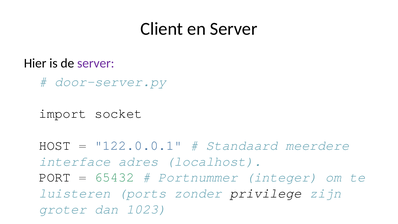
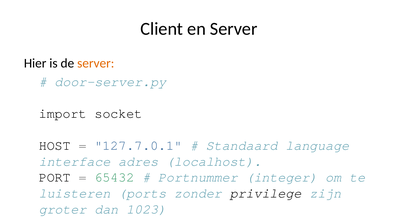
server at (96, 63) colour: purple -> orange
122.0.0.1: 122.0.0.1 -> 127.7.0.1
meerdere: meerdere -> language
